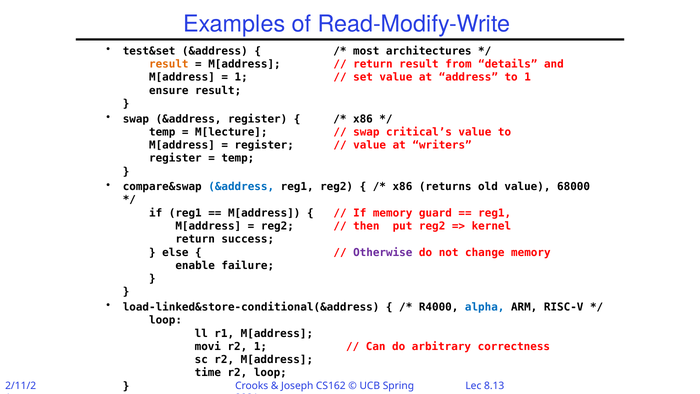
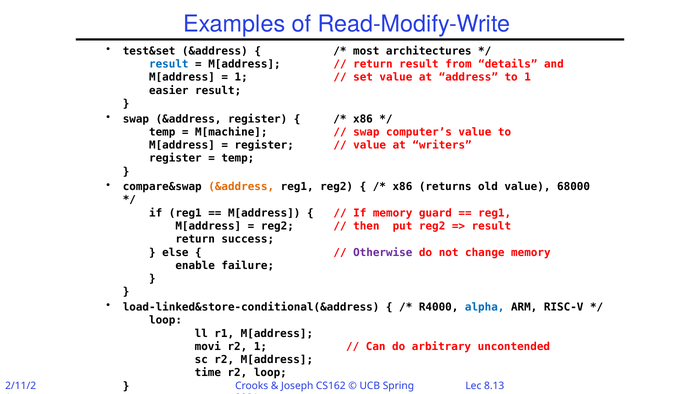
result at (169, 64) colour: orange -> blue
ensure: ensure -> easier
M[lecture: M[lecture -> M[machine
critical’s: critical’s -> computer’s
&address at (241, 187) colour: blue -> orange
kernel at (491, 226): kernel -> result
correctness: correctness -> uncontended
